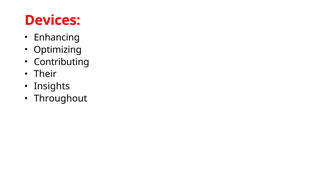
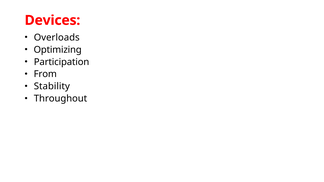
Enhancing: Enhancing -> Overloads
Contributing: Contributing -> Participation
Their: Their -> From
Insights: Insights -> Stability
